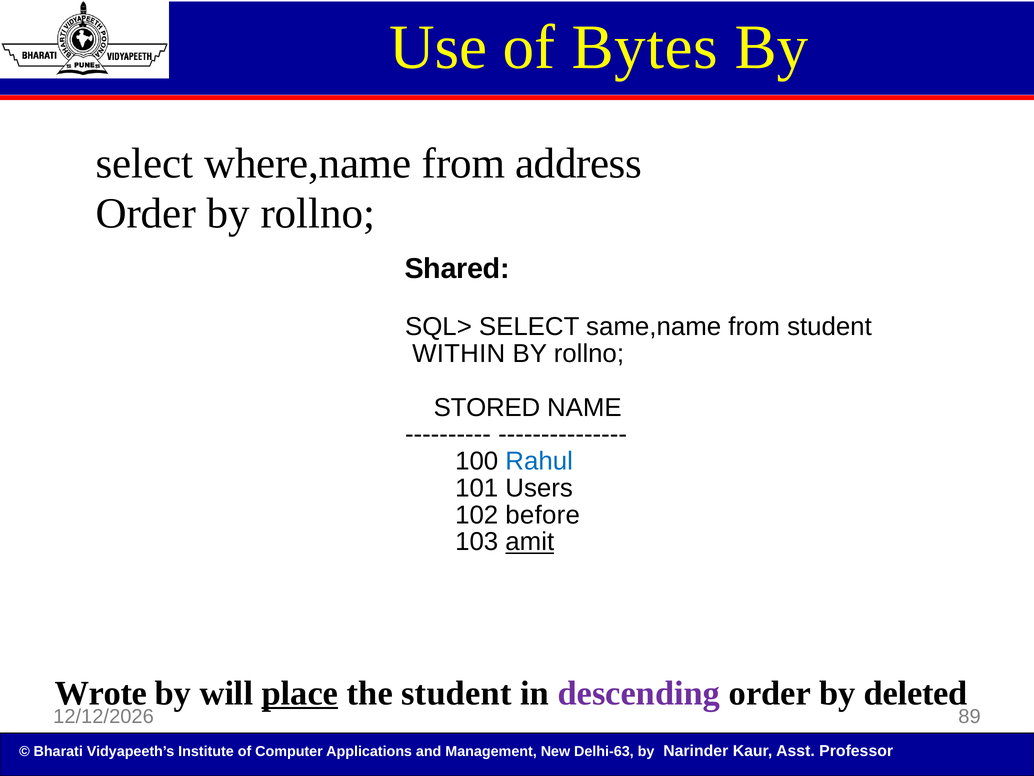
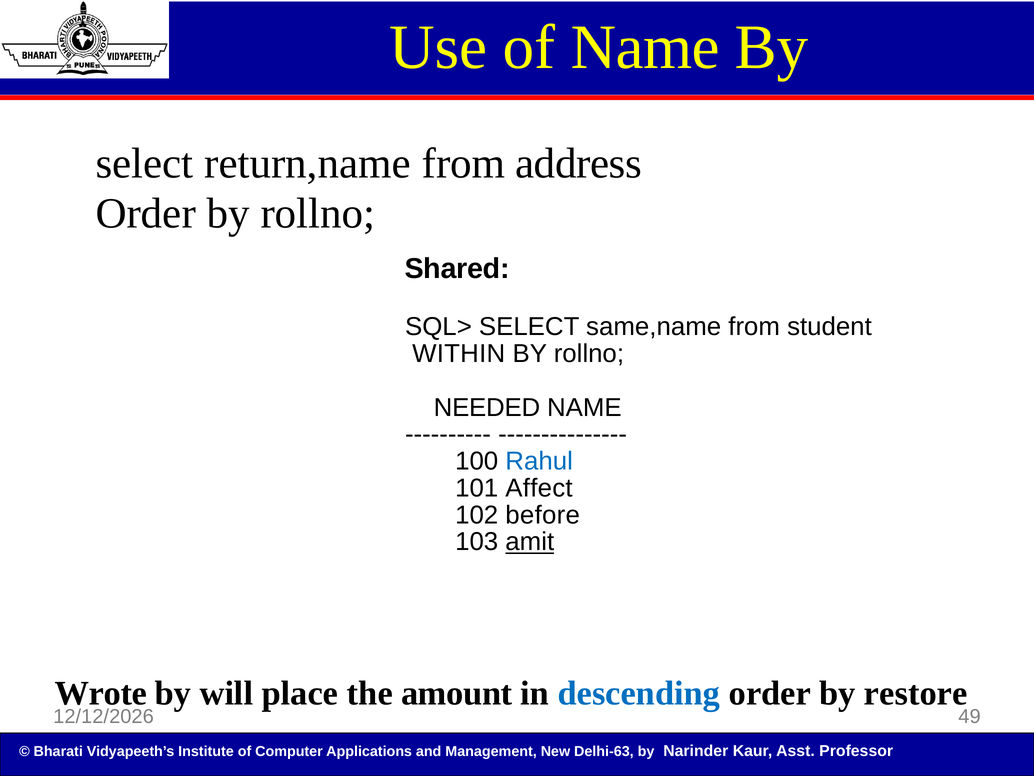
of Bytes: Bytes -> Name
where,name: where,name -> return,name
STORED: STORED -> NEEDED
Users: Users -> Affect
place underline: present -> none
the student: student -> amount
descending colour: purple -> blue
deleted: deleted -> restore
89: 89 -> 49
